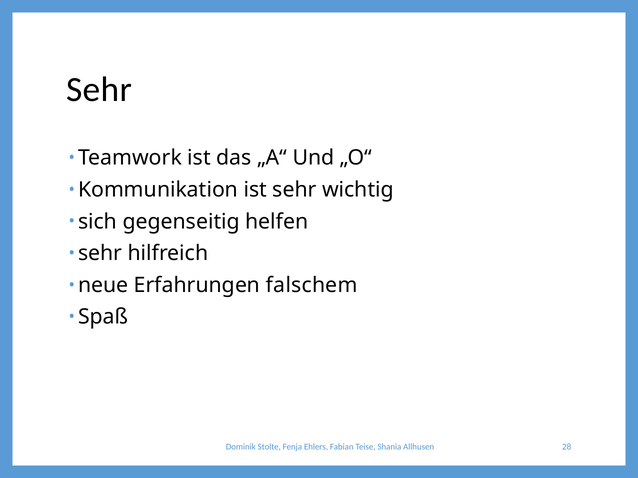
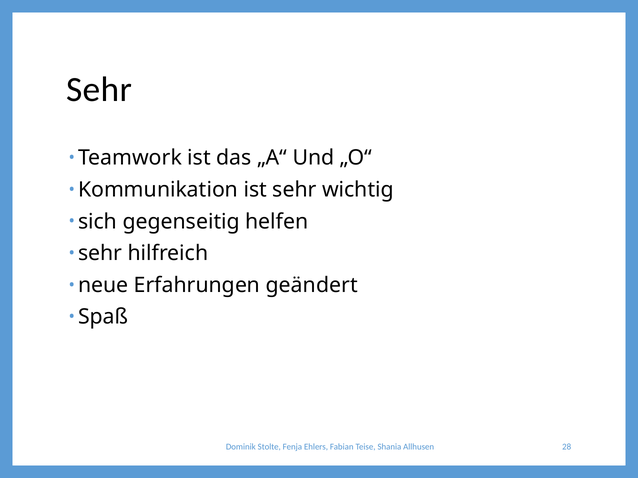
falschem: falschem -> geändert
